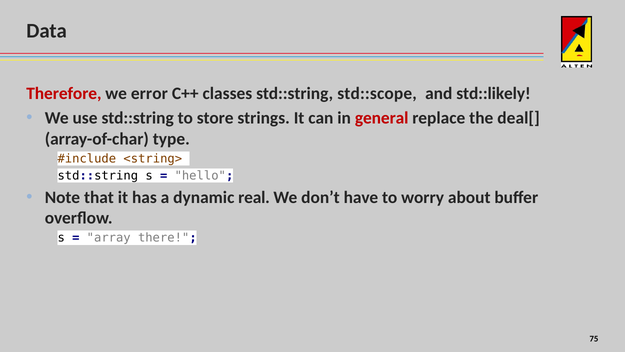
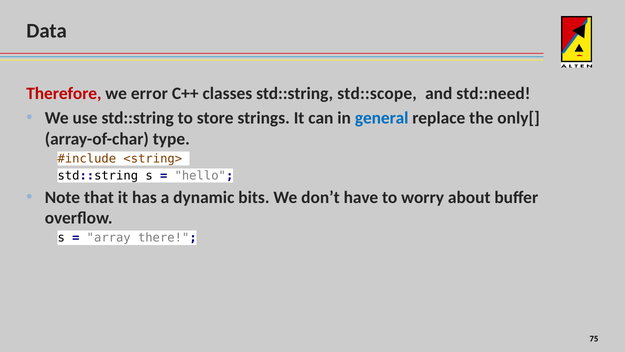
std::likely: std::likely -> std::need
general colour: red -> blue
deal[: deal[ -> only[
real: real -> bits
